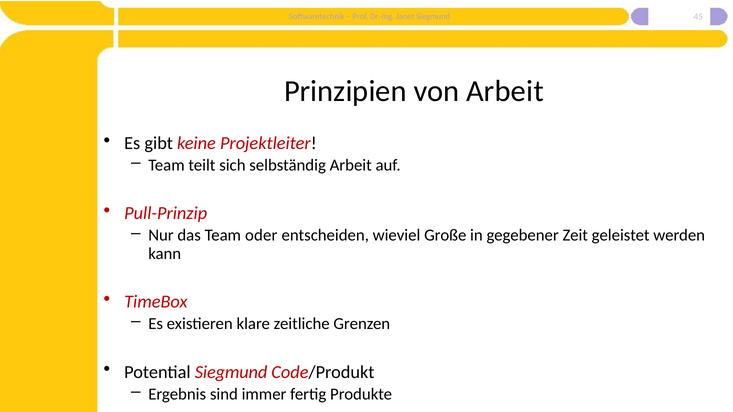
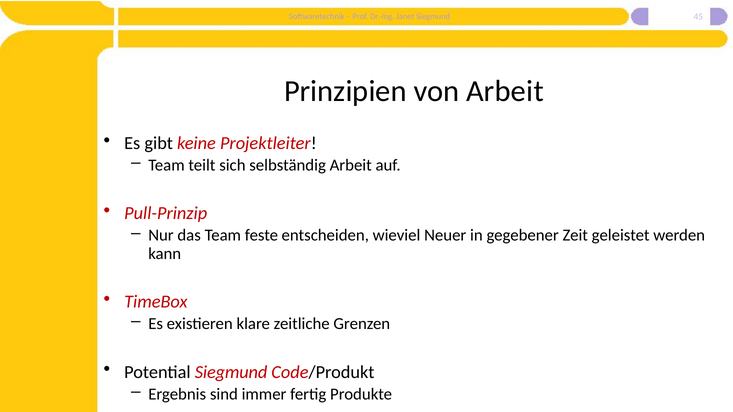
oder: oder -> feste
Große: Große -> Neuer
